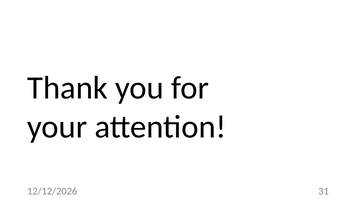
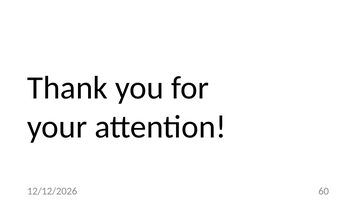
31: 31 -> 60
